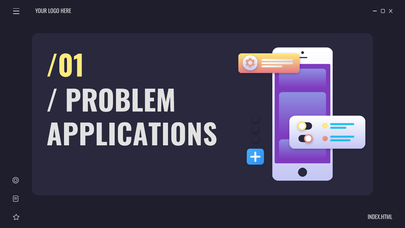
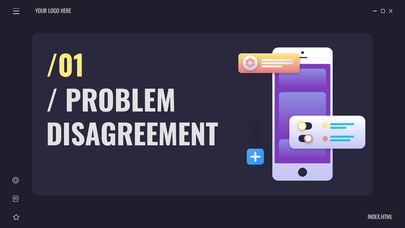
APPLICATIONS: APPLICATIONS -> DISAGREEMENT
